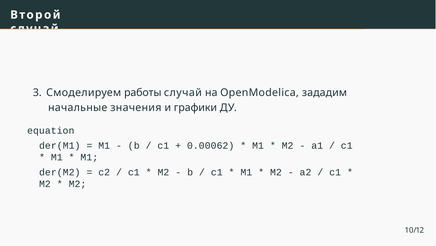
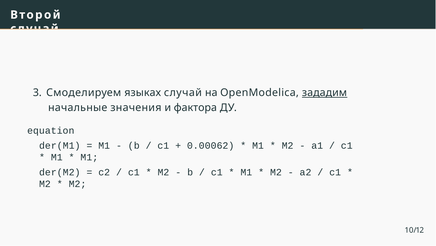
работы: работы -> языках
зададим underline: none -> present
графики: графики -> фактора
